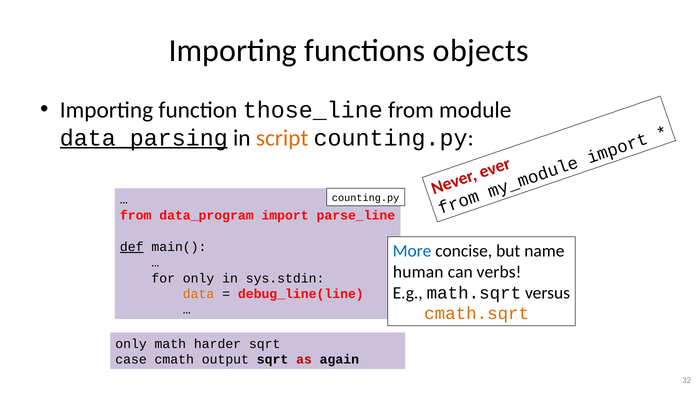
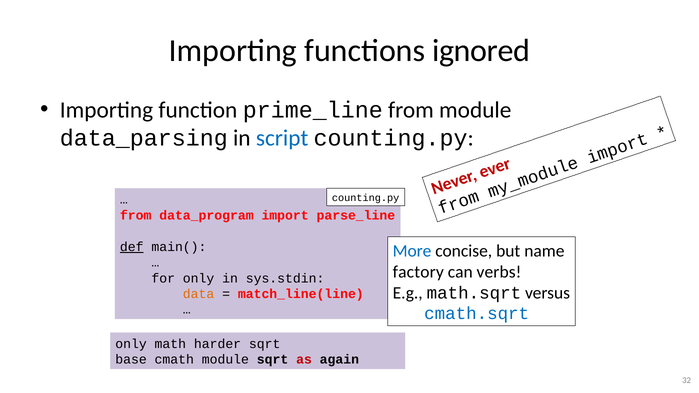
objects: objects -> ignored
those_line: those_line -> prime_line
data_parsing underline: present -> none
script colour: orange -> blue
human: human -> factory
debug_line(line: debug_line(line -> match_line(line
cmath.sqrt colour: orange -> blue
case: case -> base
cmath output: output -> module
